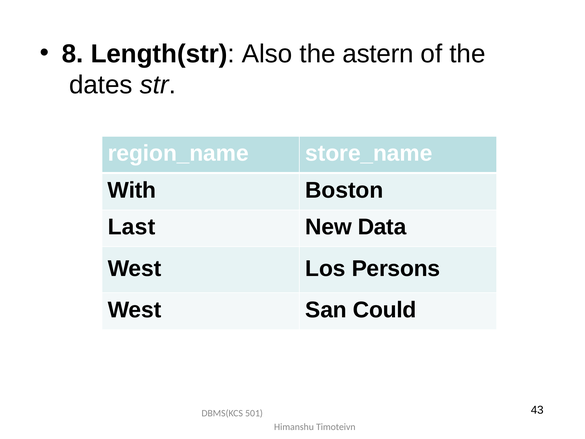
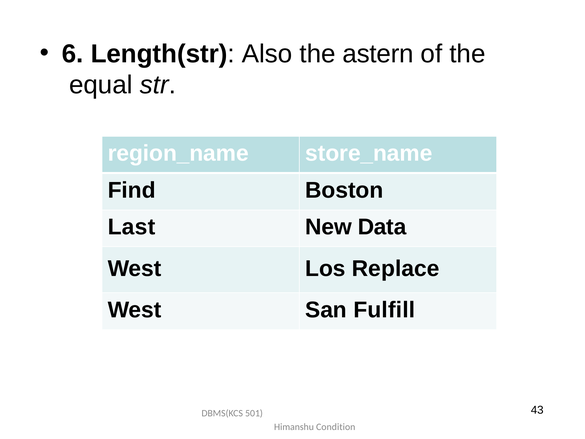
8: 8 -> 6
dates: dates -> equal
With: With -> Find
Persons: Persons -> Replace
Could: Could -> Fulfill
Timoteivn: Timoteivn -> Condition
